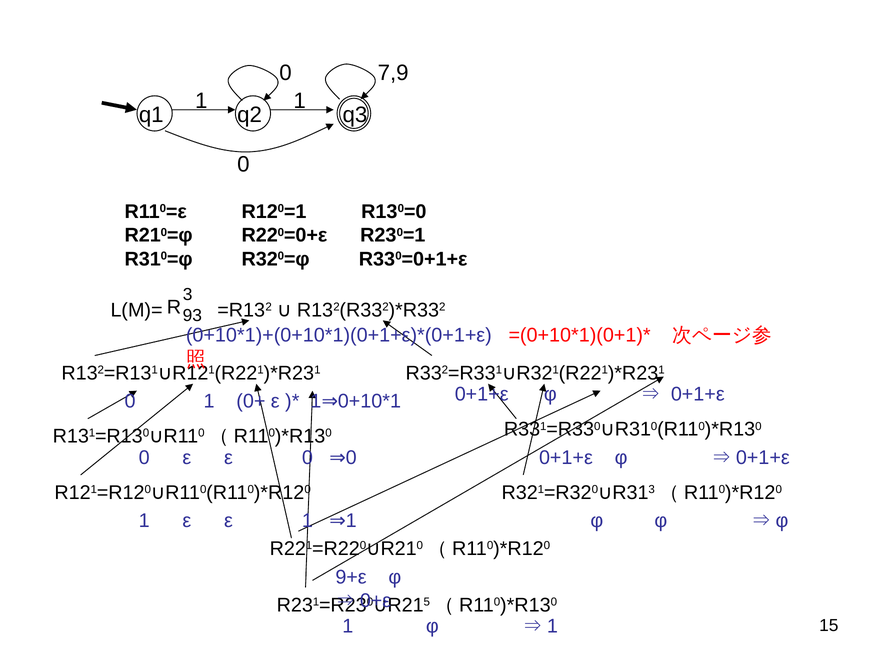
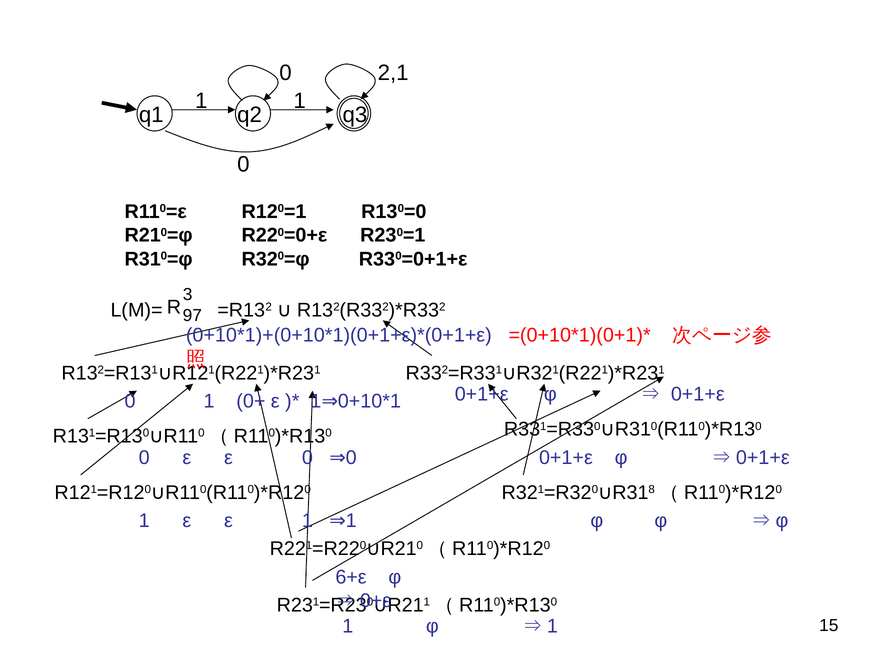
7,9: 7,9 -> 2,1
93: 93 -> 97
3 at (652, 489): 3 -> 8
9+ε: 9+ε -> 6+ε
5 at (427, 602): 5 -> 1
